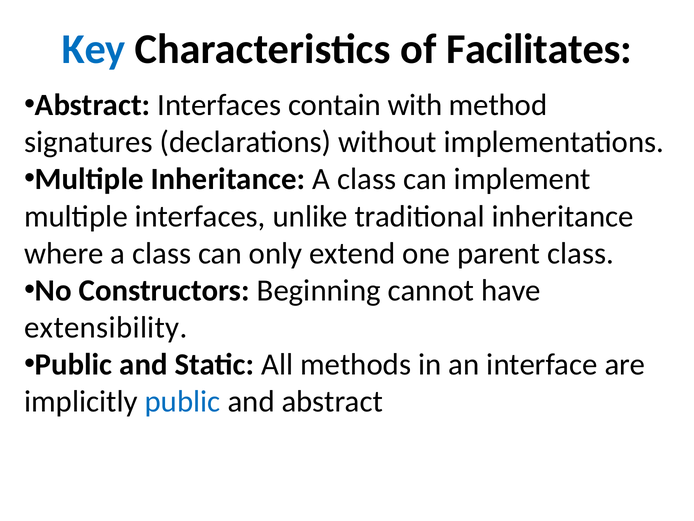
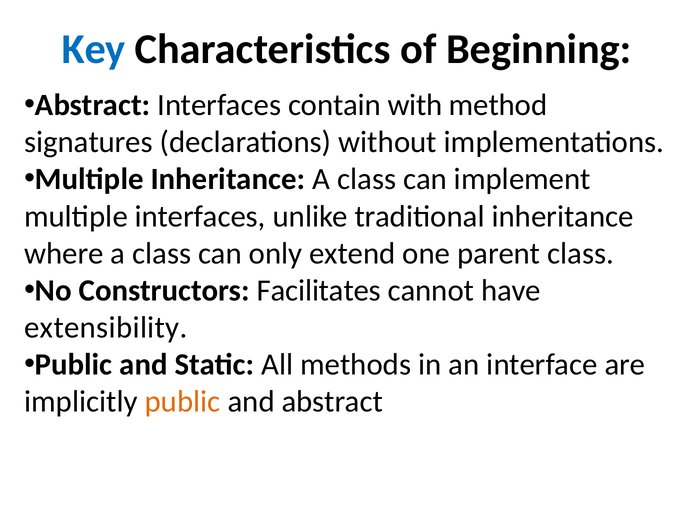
Facilitates: Facilitates -> Beginning
Beginning: Beginning -> Facilitates
public at (183, 401) colour: blue -> orange
